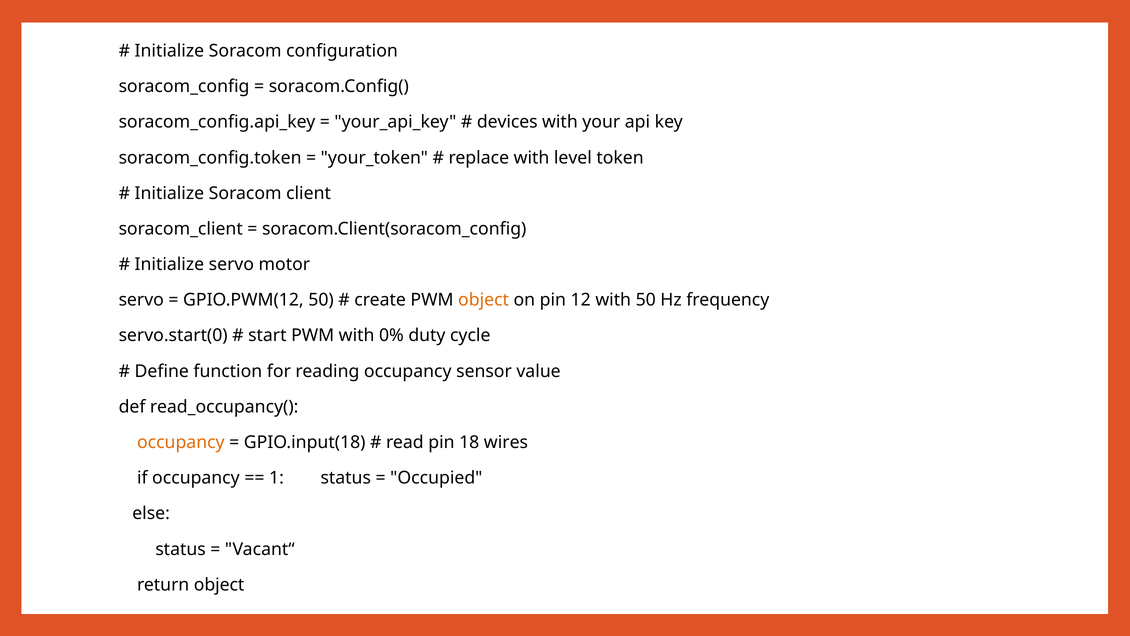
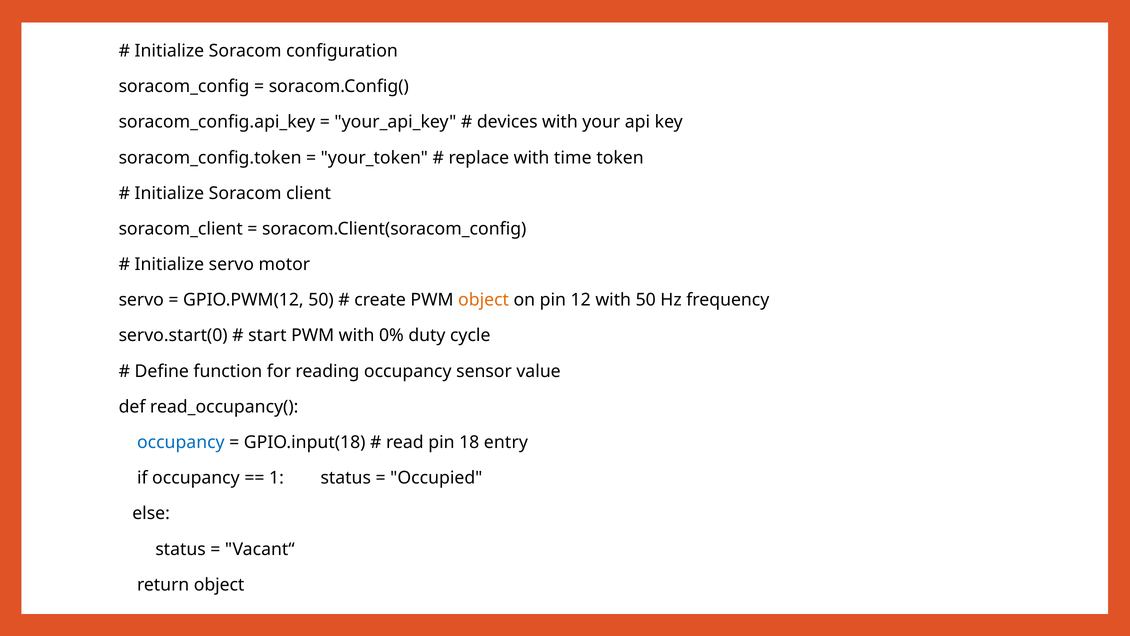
level: level -> time
occupancy at (181, 442) colour: orange -> blue
wires: wires -> entry
